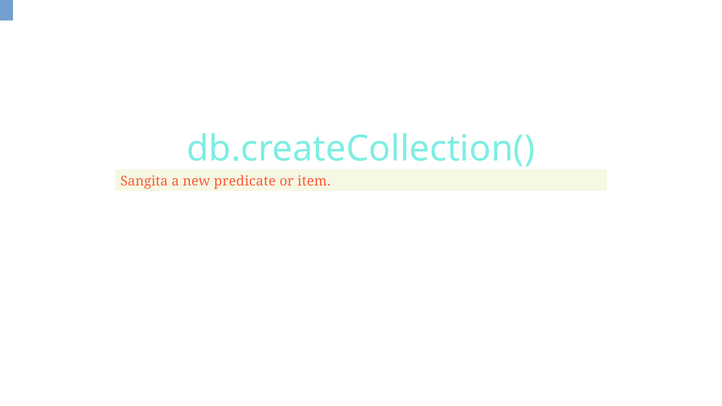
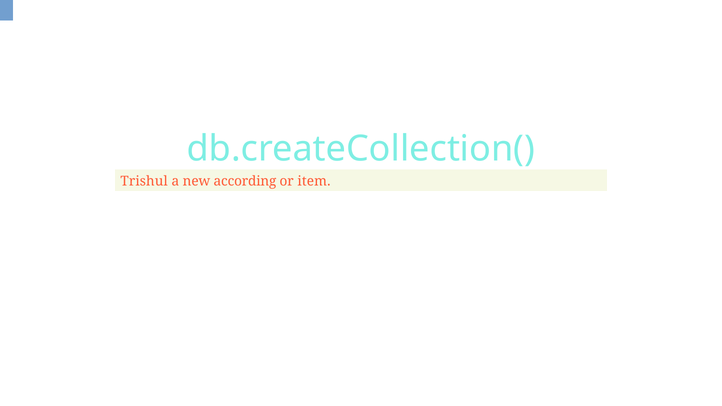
Sangita: Sangita -> Trishul
predicate: predicate -> according
